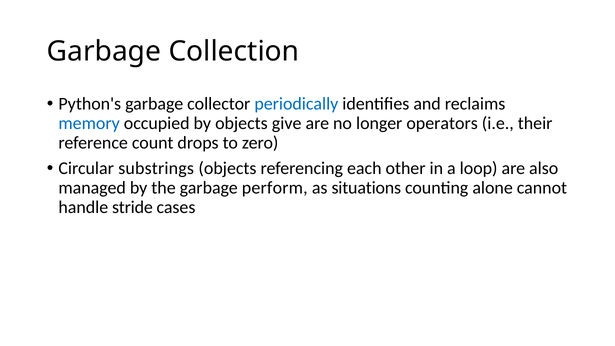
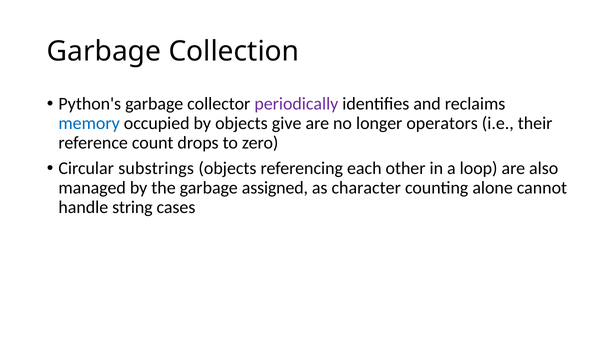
periodically colour: blue -> purple
perform: perform -> assigned
situations: situations -> character
stride: stride -> string
